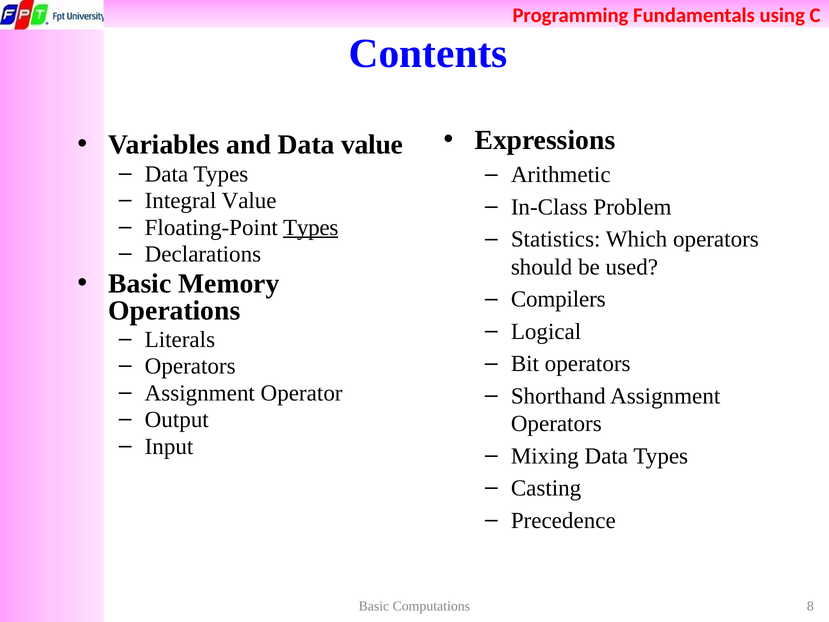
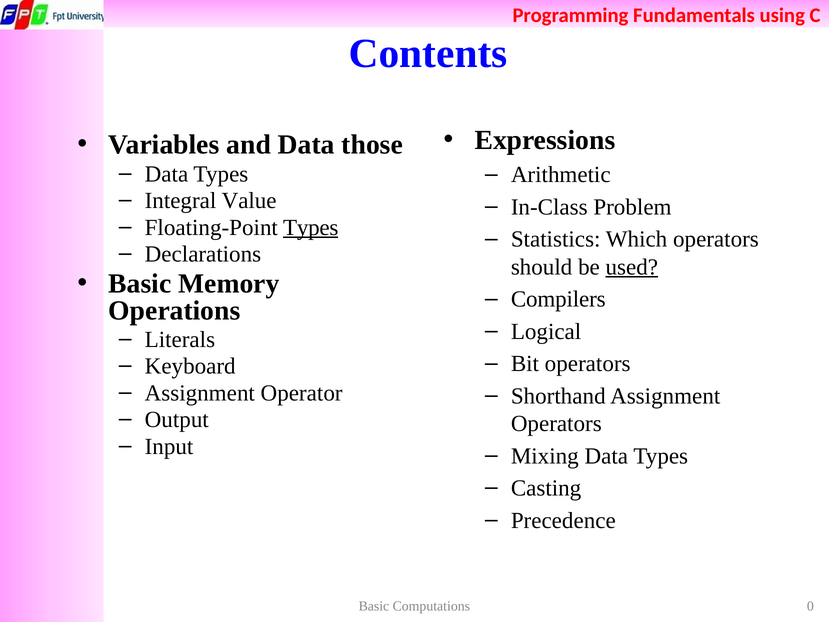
Data value: value -> those
used underline: none -> present
Operators at (190, 366): Operators -> Keyboard
8: 8 -> 0
